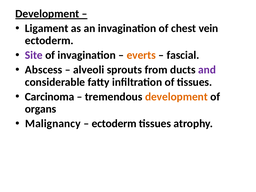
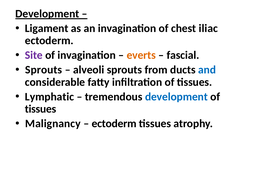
vein: vein -> iliac
Abscess at (44, 70): Abscess -> Sprouts
and colour: purple -> blue
Carcinoma: Carcinoma -> Lymphatic
development at (176, 97) colour: orange -> blue
organs at (41, 109): organs -> tissues
